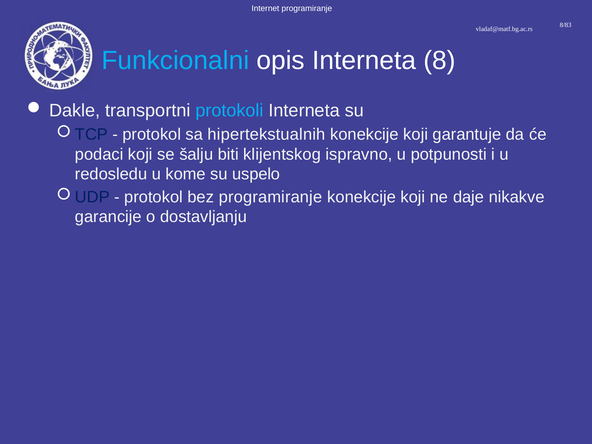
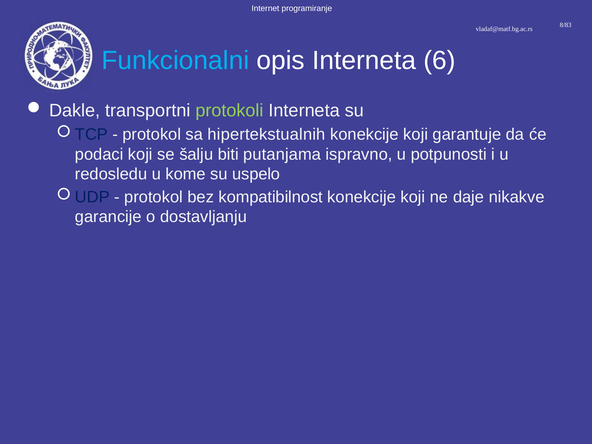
8: 8 -> 6
protokoli colour: light blue -> light green
klijentskog: klijentskog -> putanjama
bez programiranje: programiranje -> kompatibilnost
